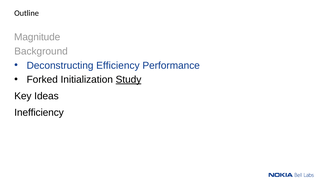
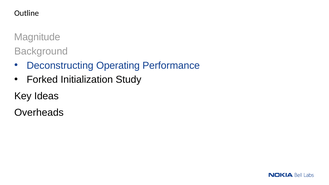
Efficiency: Efficiency -> Operating
Study underline: present -> none
Inefficiency: Inefficiency -> Overheads
